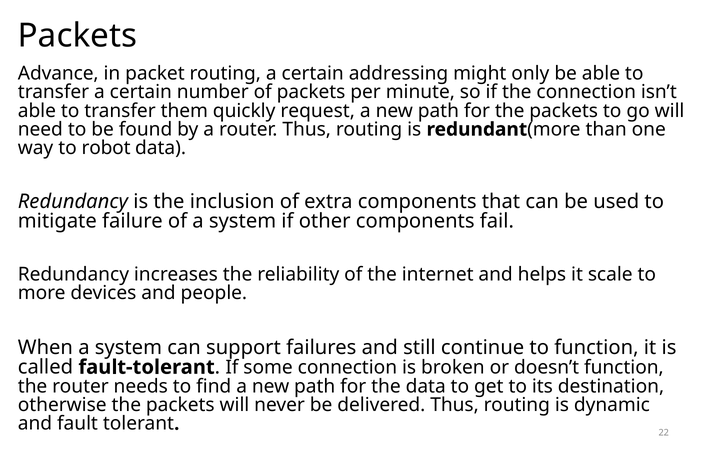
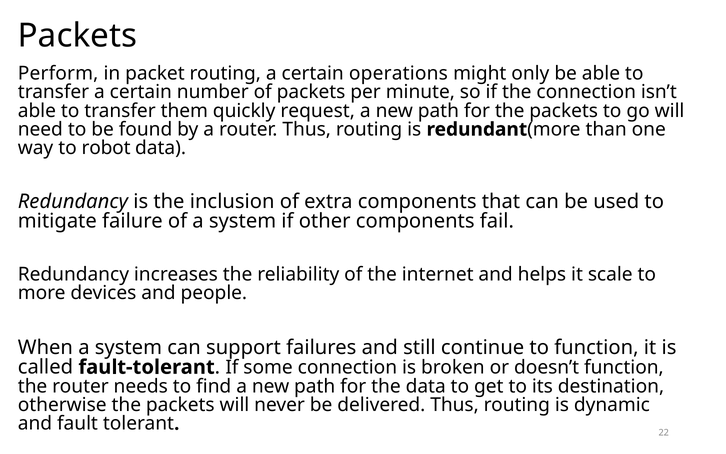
Advance: Advance -> Perform
addressing: addressing -> operations
